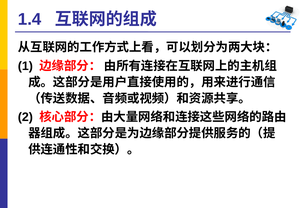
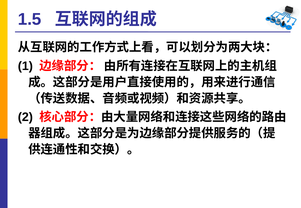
1.4: 1.4 -> 1.5
